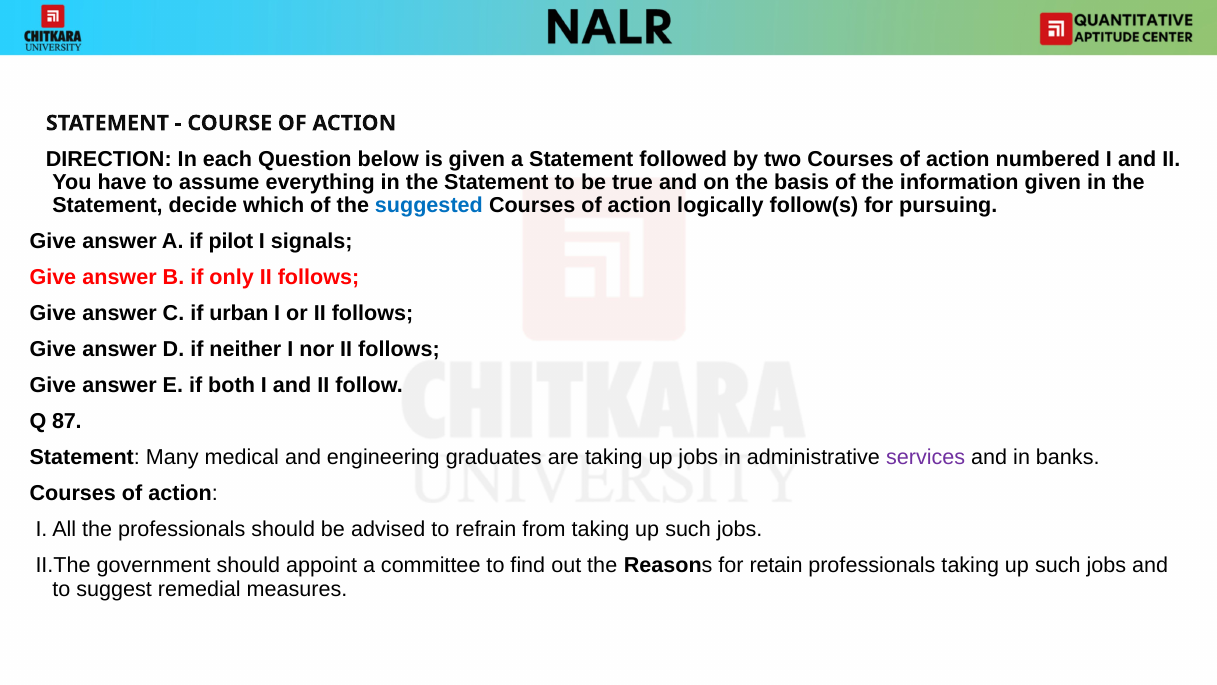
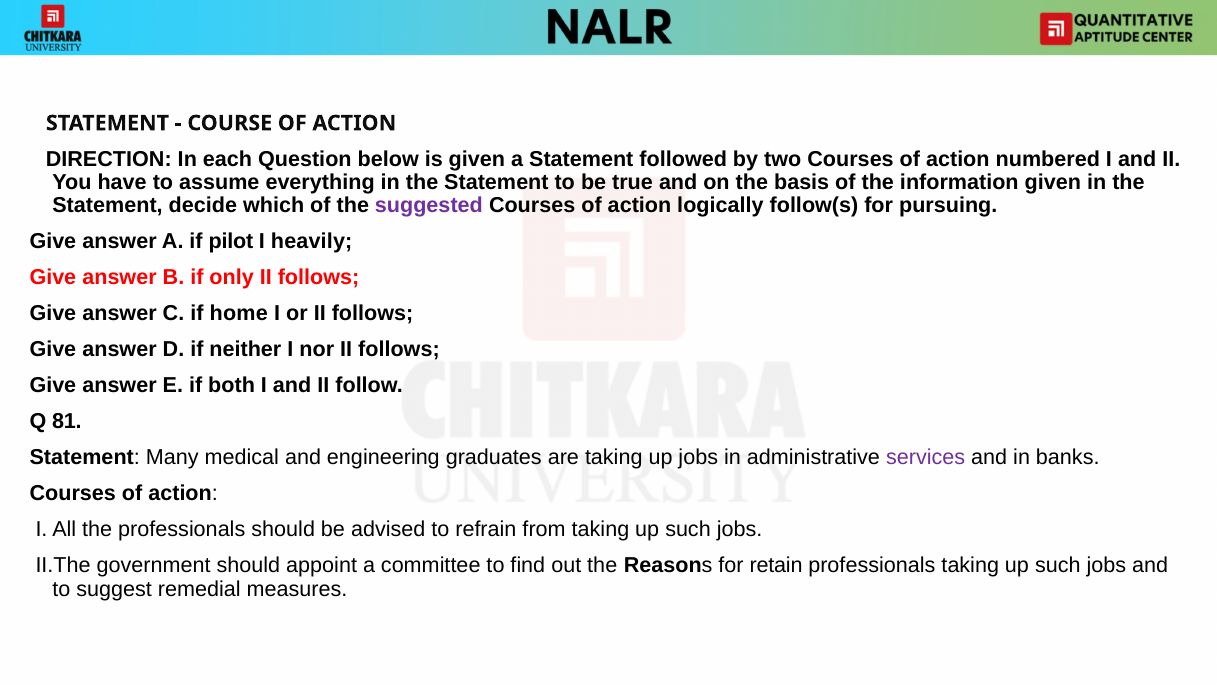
suggested colour: blue -> purple
signals: signals -> heavily
urban: urban -> home
87: 87 -> 81
